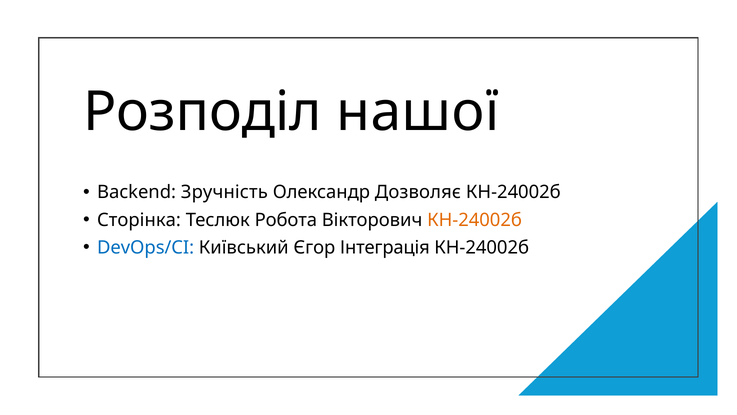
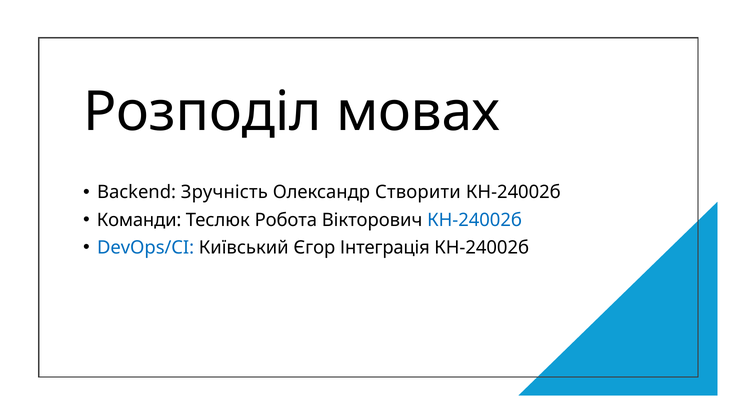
нашої: нашої -> мовах
Дозволяє: Дозволяє -> Створити
Сторінка: Сторінка -> Команди
КН-24002б at (475, 220) colour: orange -> blue
